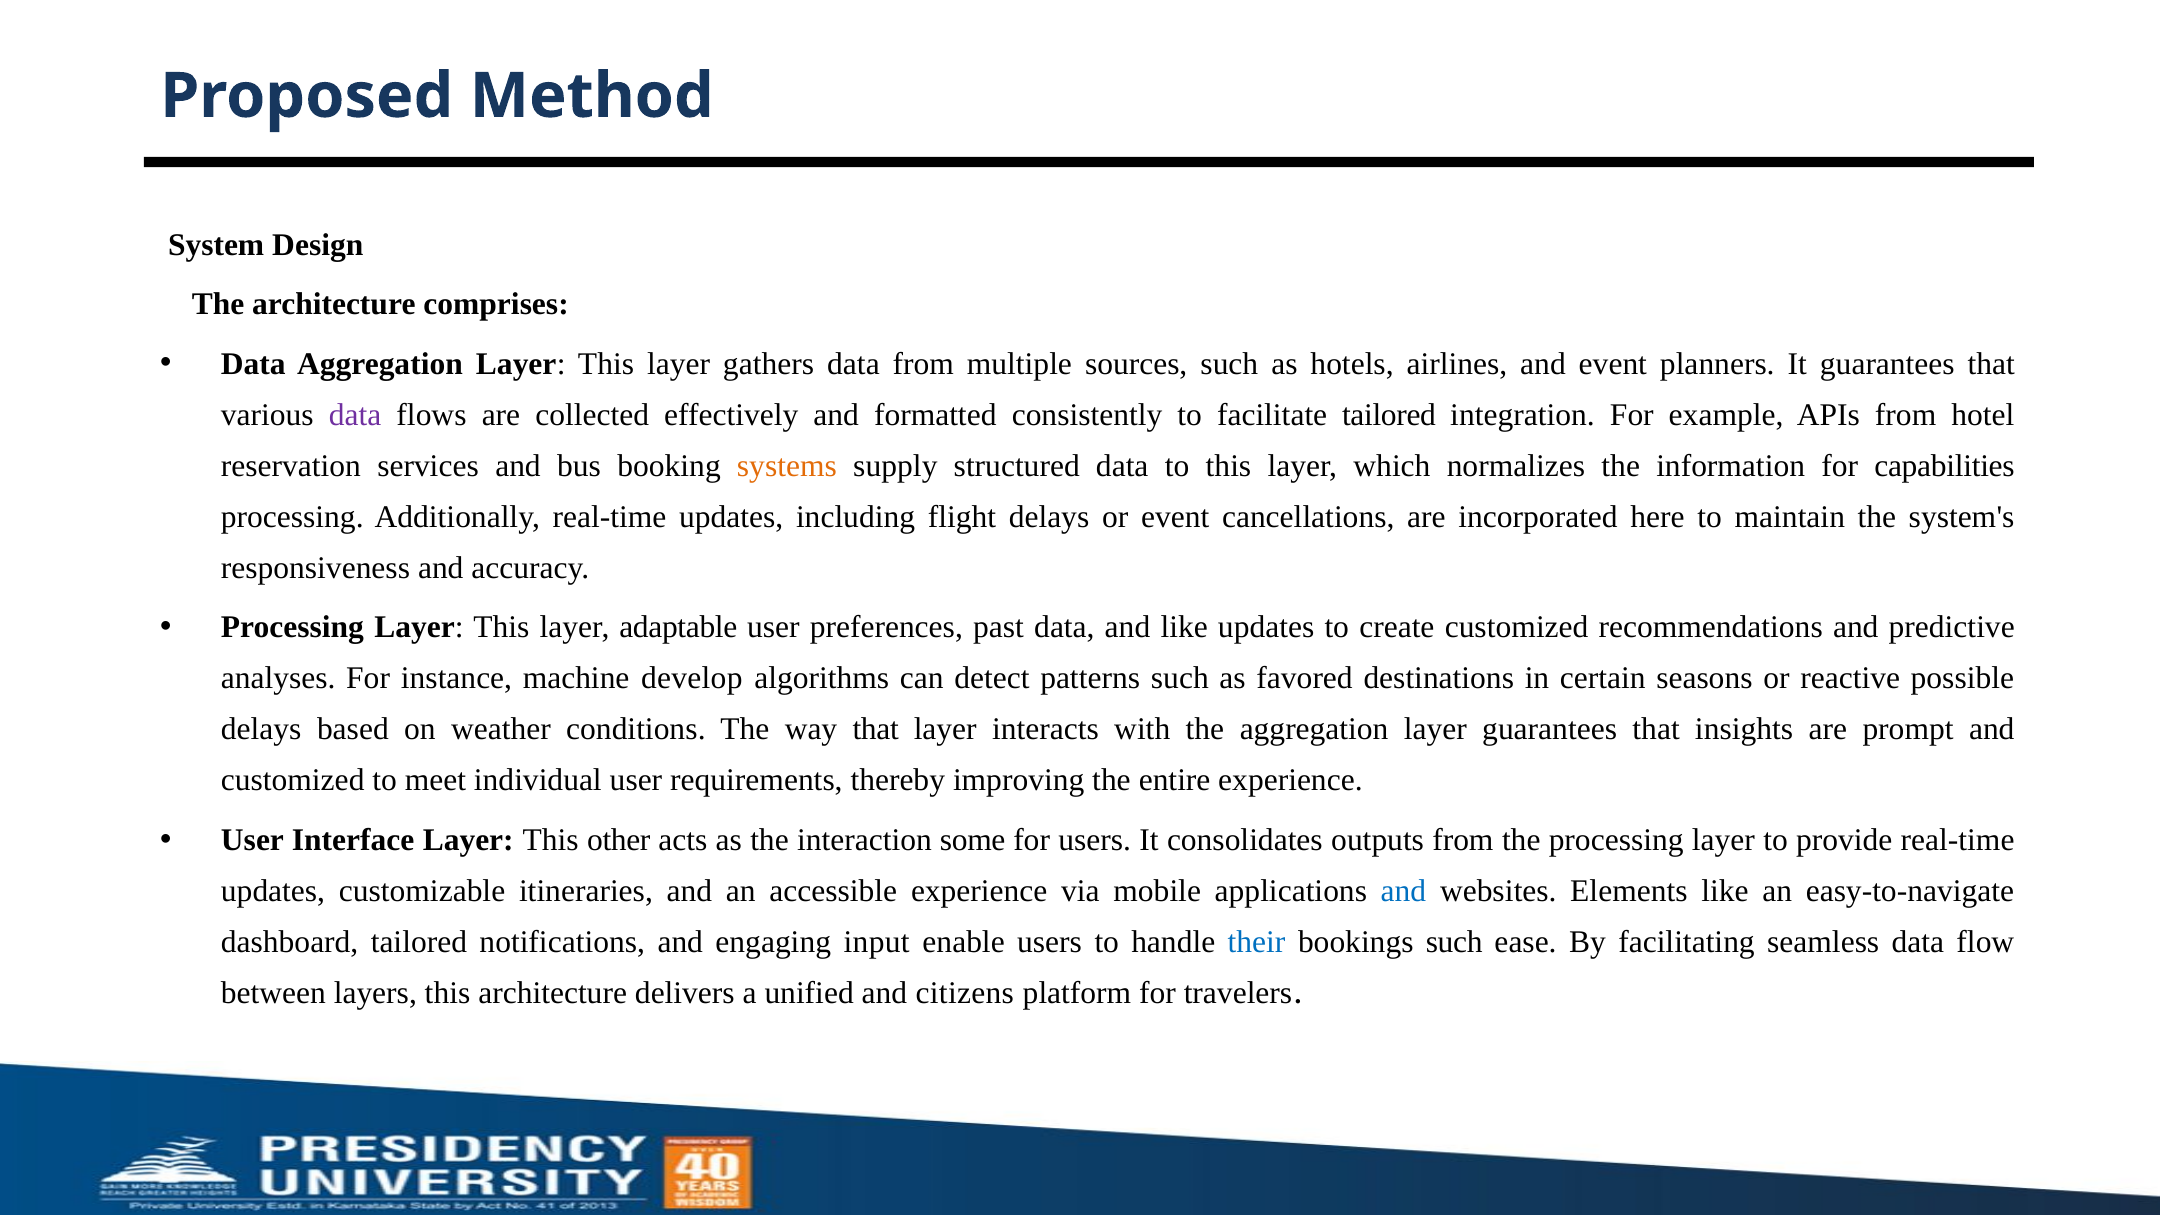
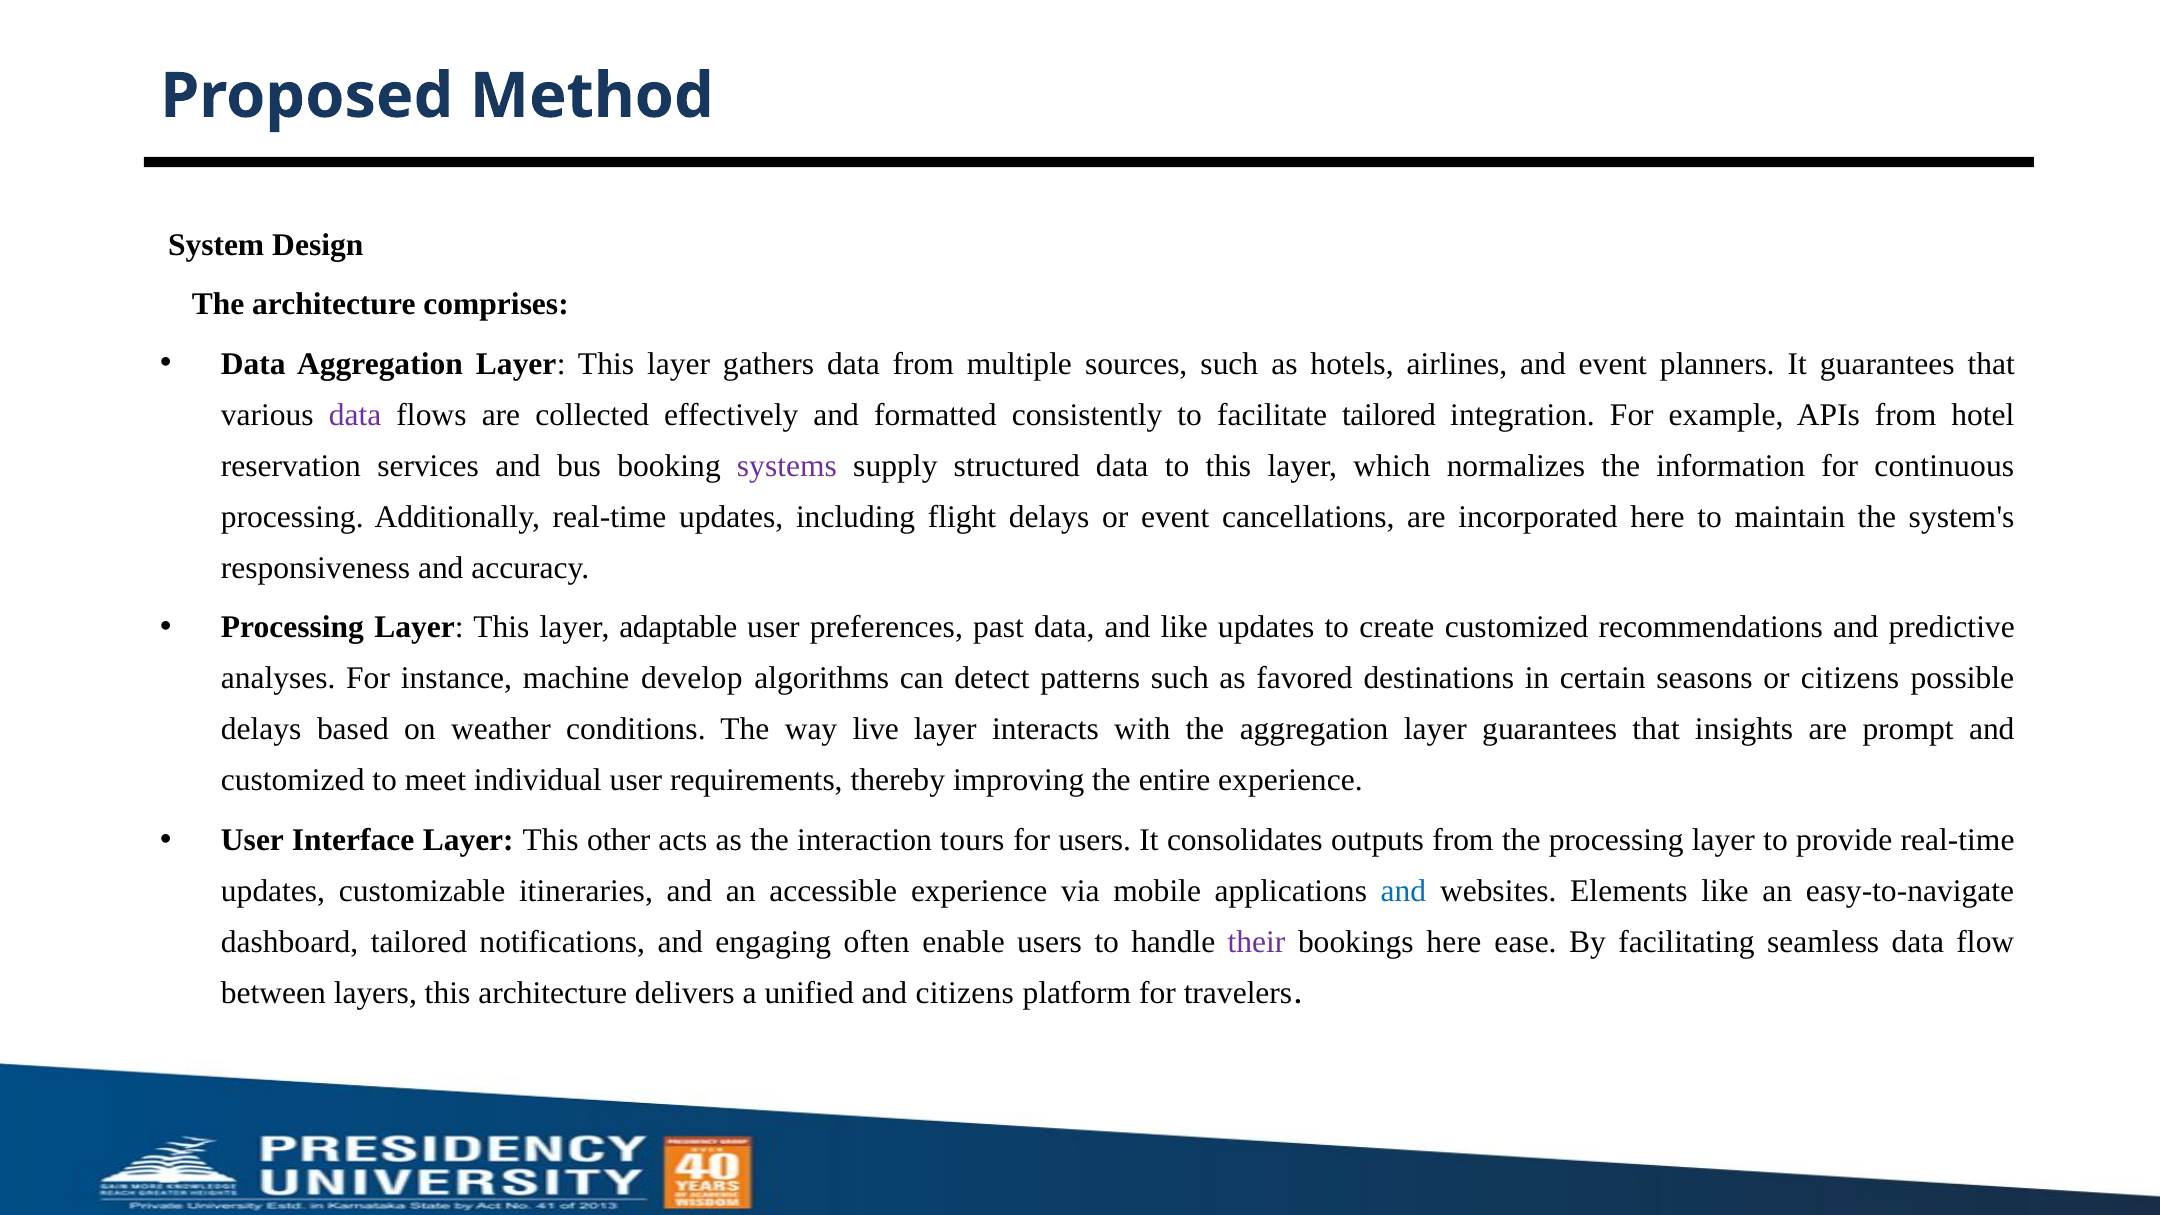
systems colour: orange -> purple
capabilities: capabilities -> continuous
or reactive: reactive -> citizens
way that: that -> live
some: some -> tours
input: input -> often
their colour: blue -> purple
bookings such: such -> here
